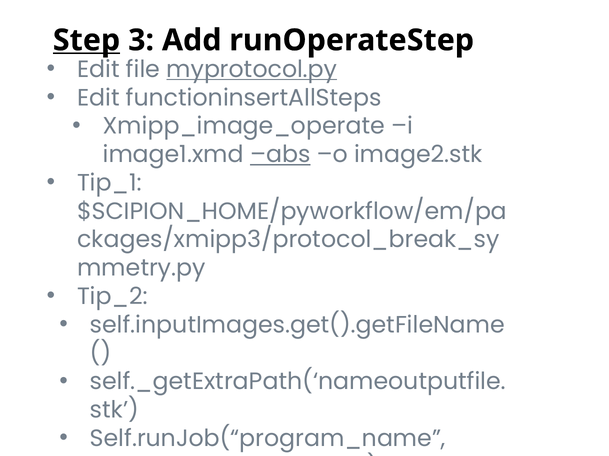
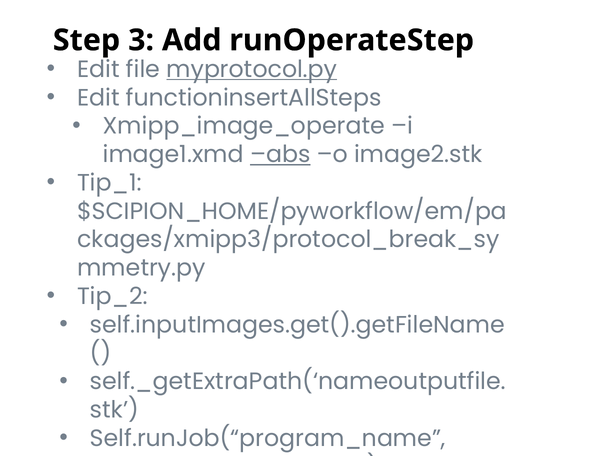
Step underline: present -> none
